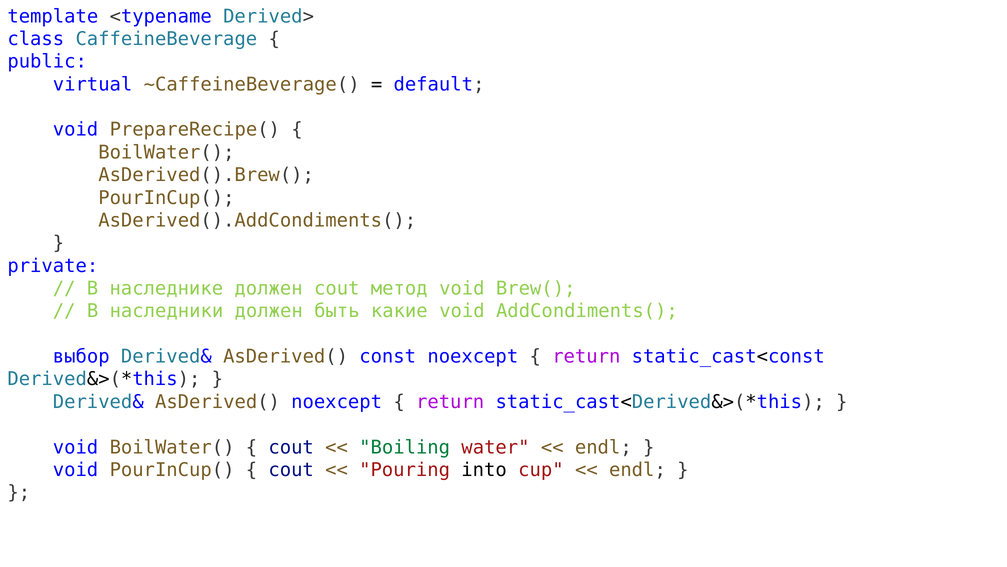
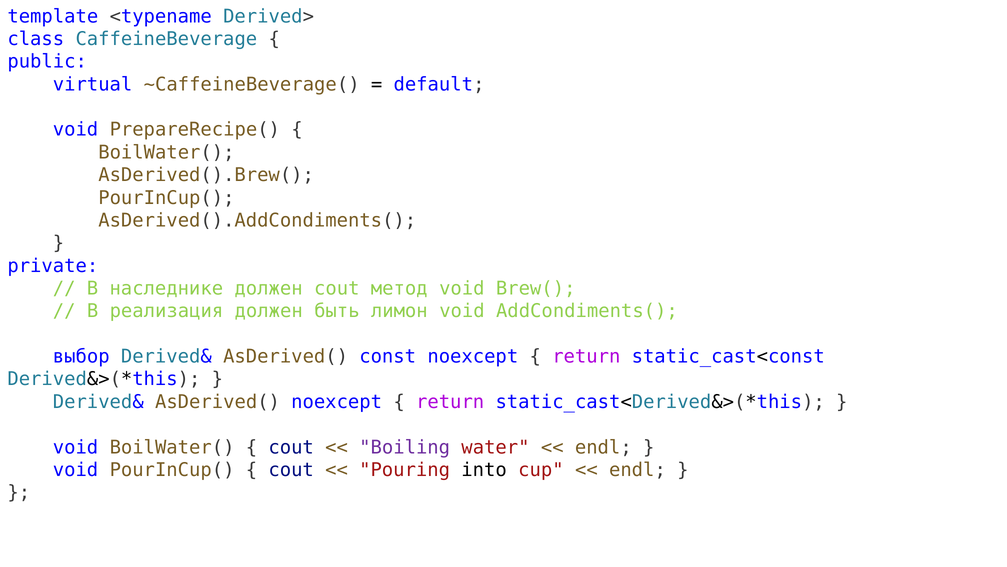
наследники: наследники -> реализация
какие: какие -> лимон
Boiling colour: green -> purple
